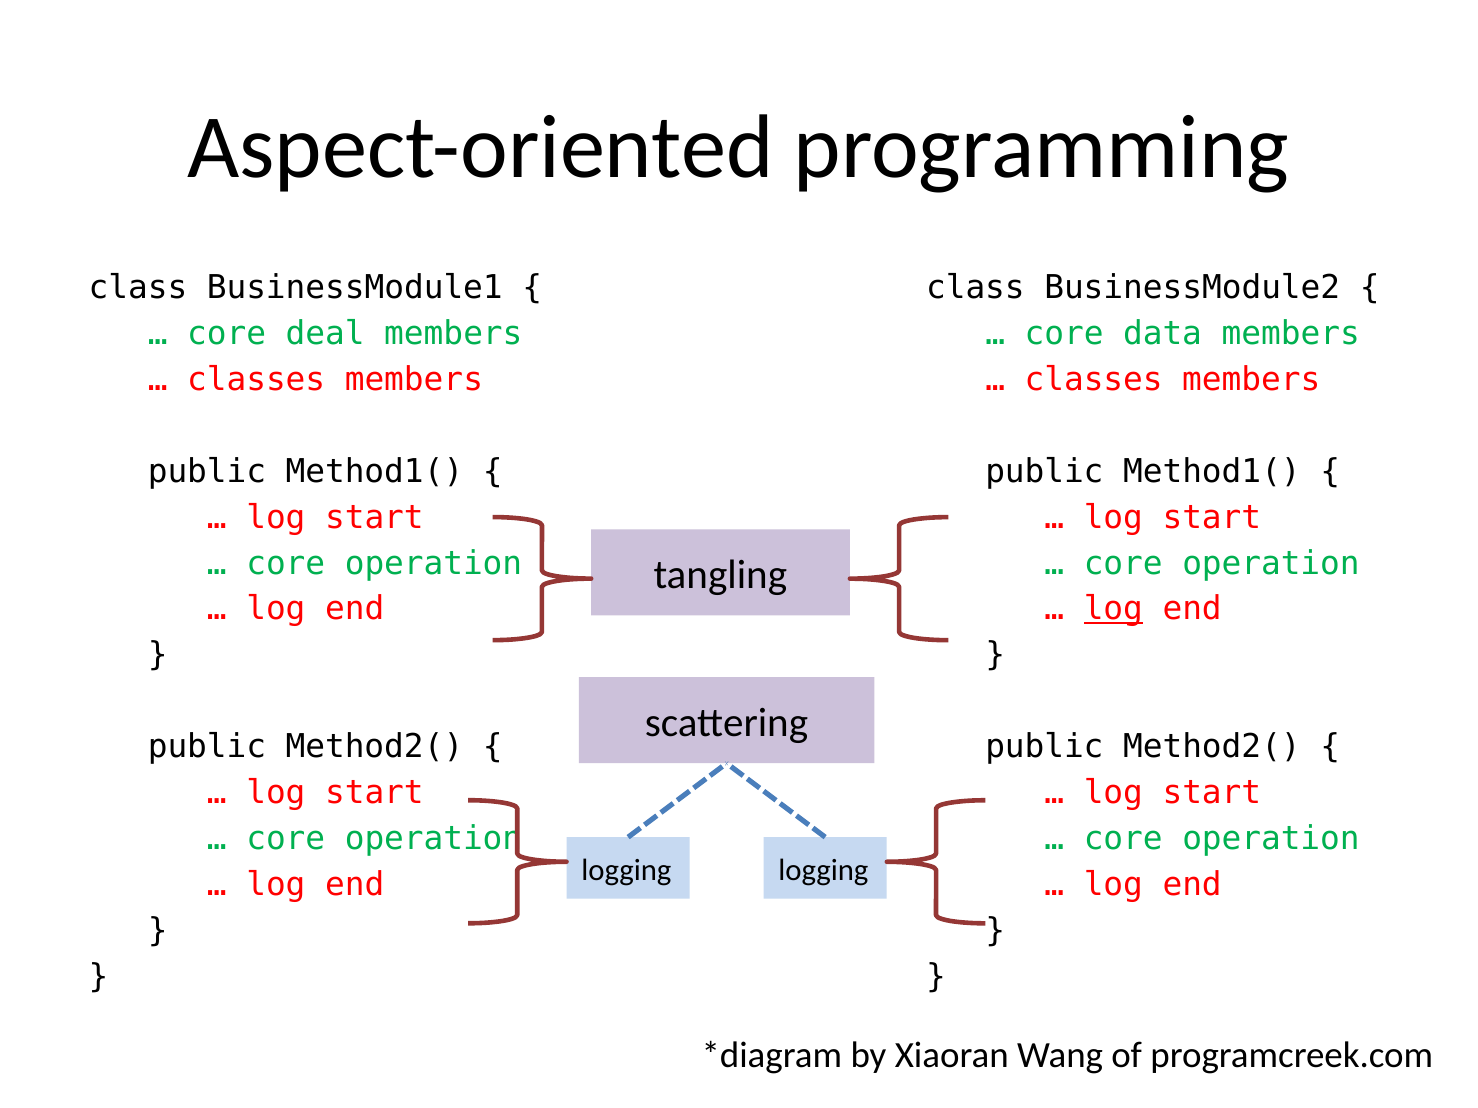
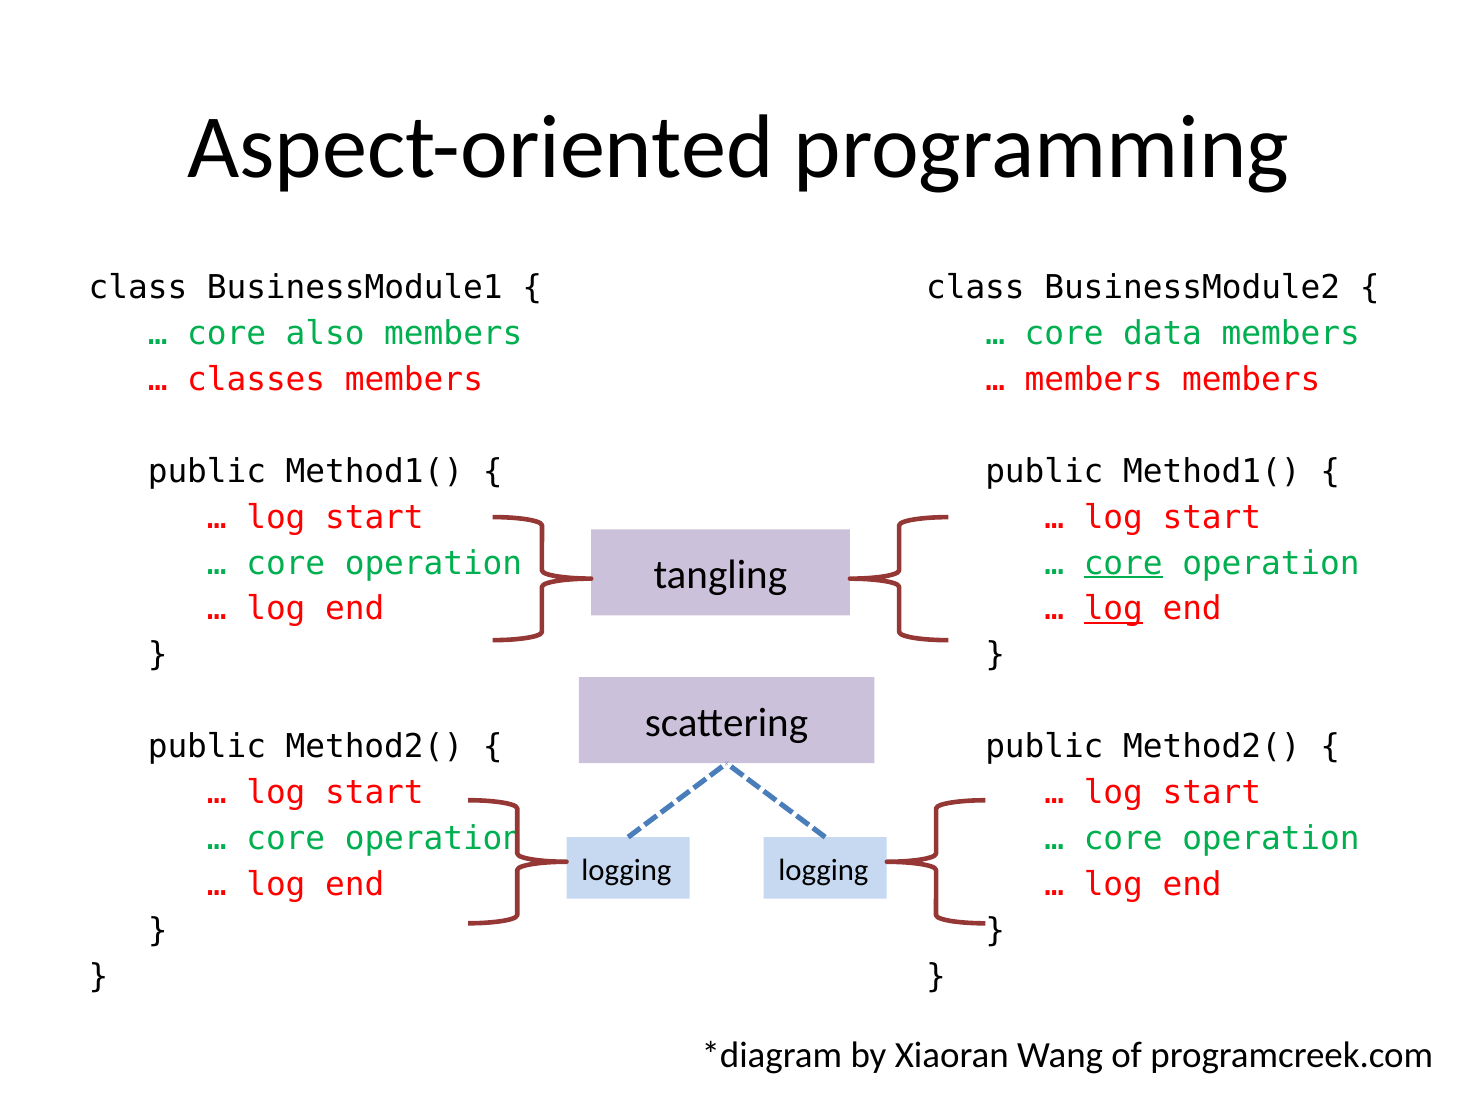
deal: deal -> also
classes at (1094, 380): classes -> members
core at (1123, 563) underline: none -> present
